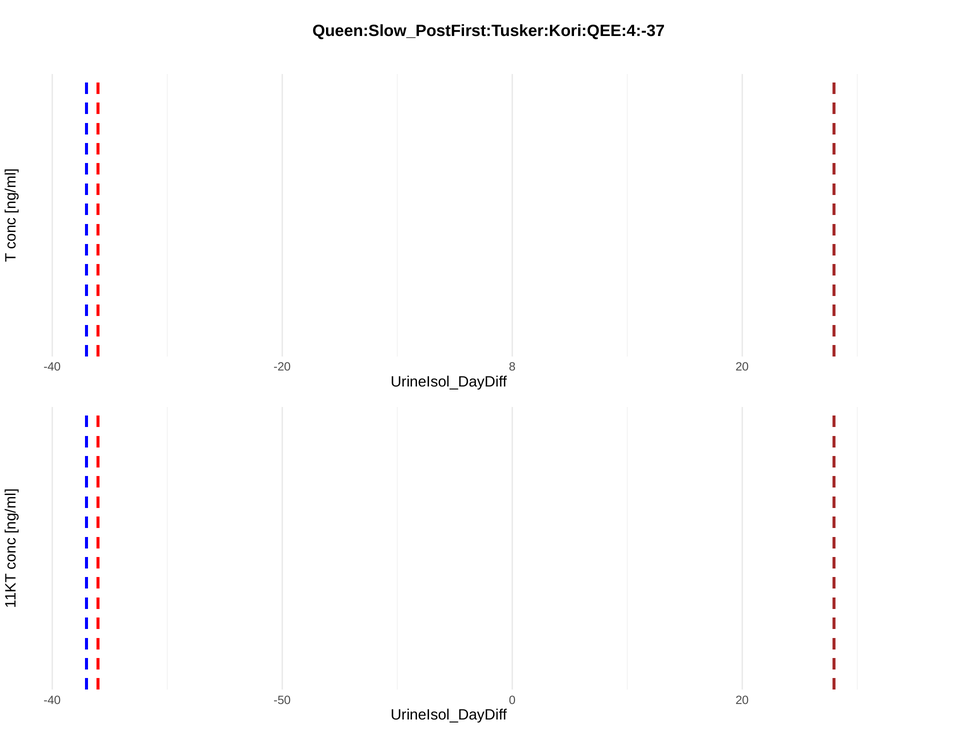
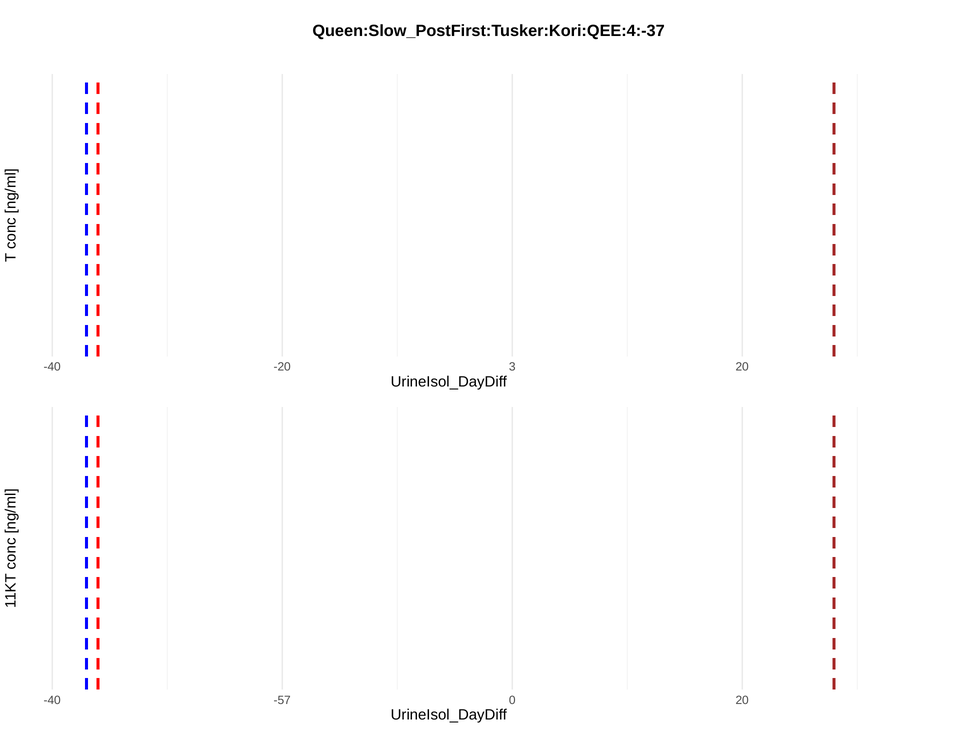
8: 8 -> 3
-50: -50 -> -57
